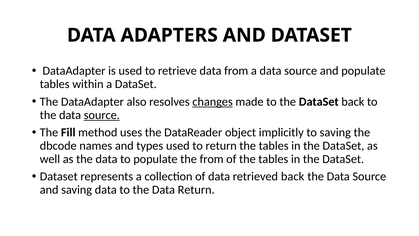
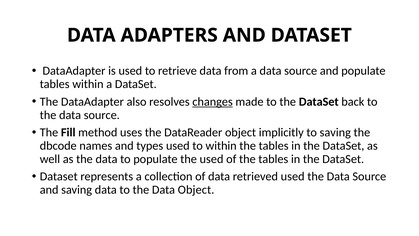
source at (102, 115) underline: present -> none
to return: return -> within
the from: from -> used
retrieved back: back -> used
Data Return: Return -> Object
